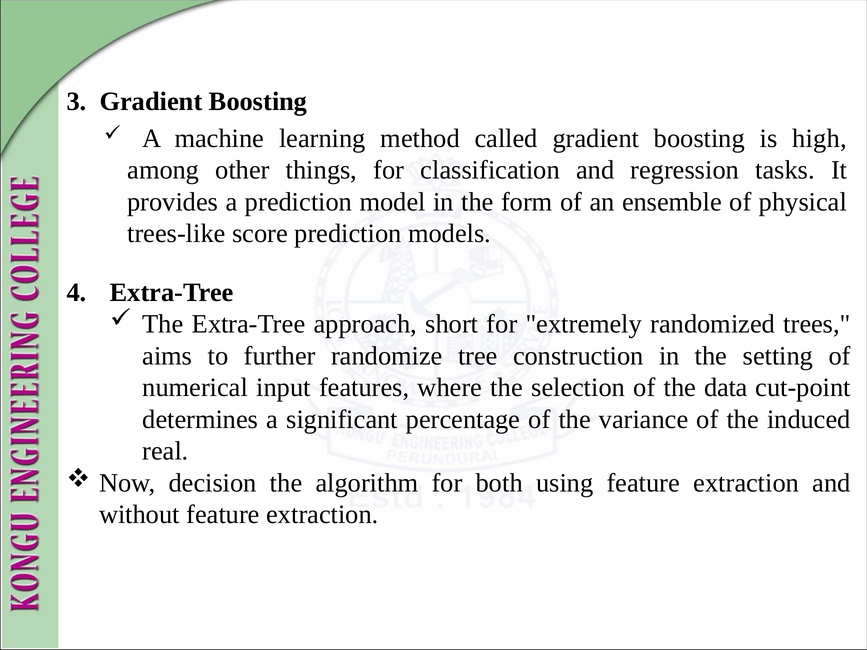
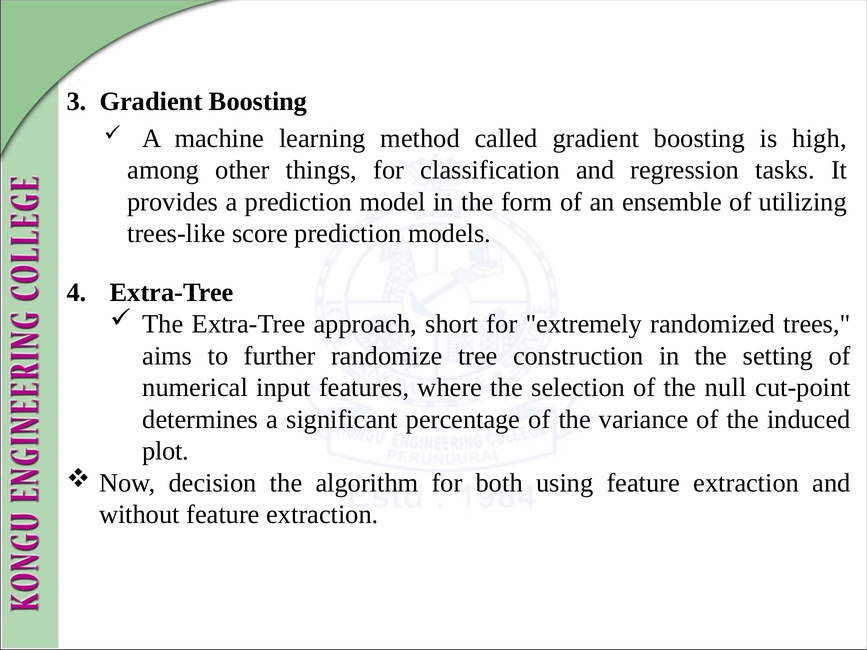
physical: physical -> utilizing
data: data -> null
real: real -> plot
